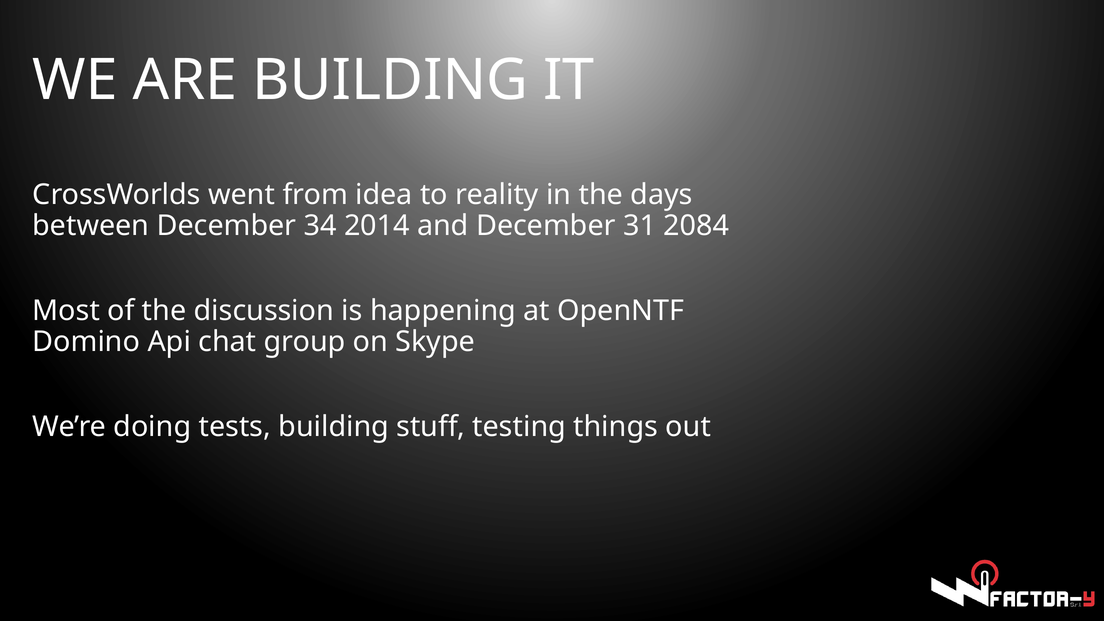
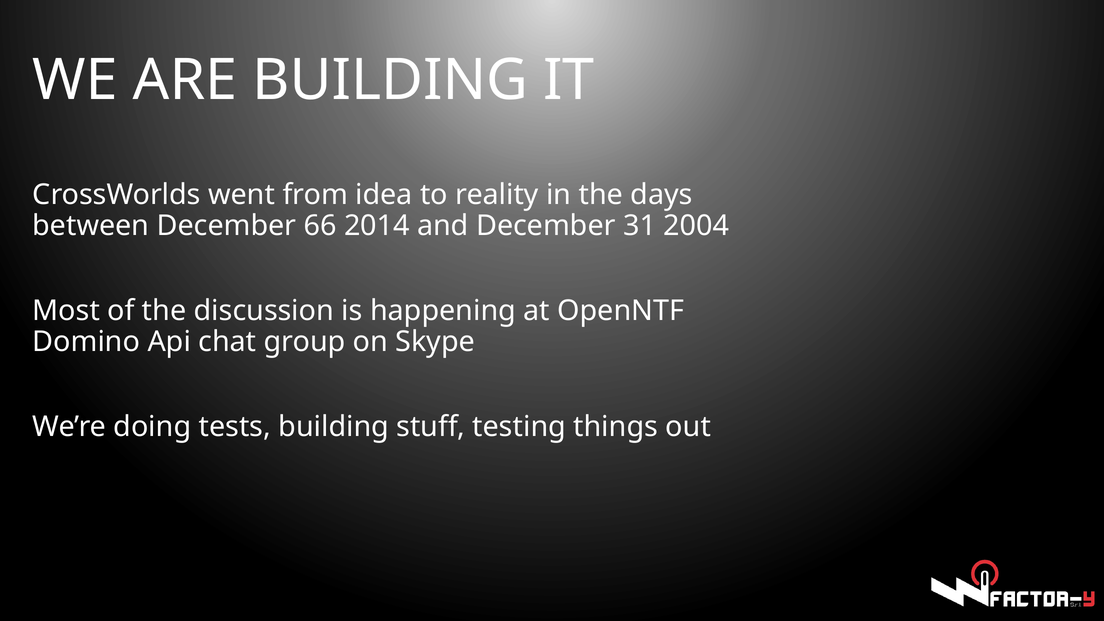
34: 34 -> 66
2084: 2084 -> 2004
